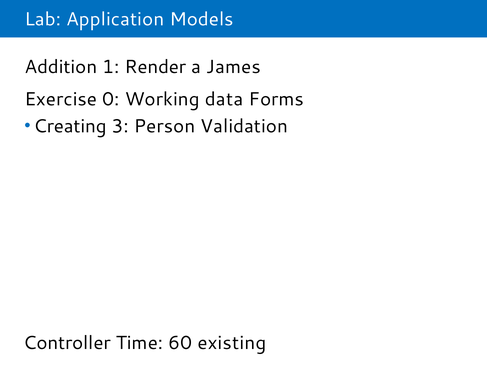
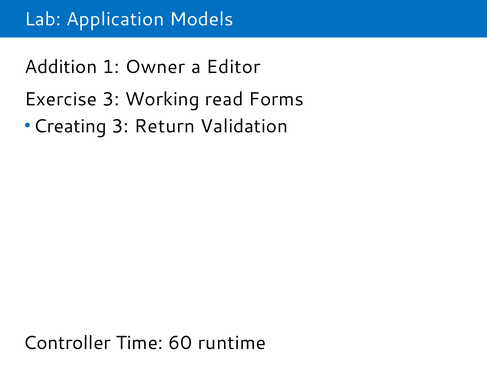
Render: Render -> Owner
James: James -> Editor
Exercise 0: 0 -> 3
data: data -> read
Person: Person -> Return
existing: existing -> runtime
